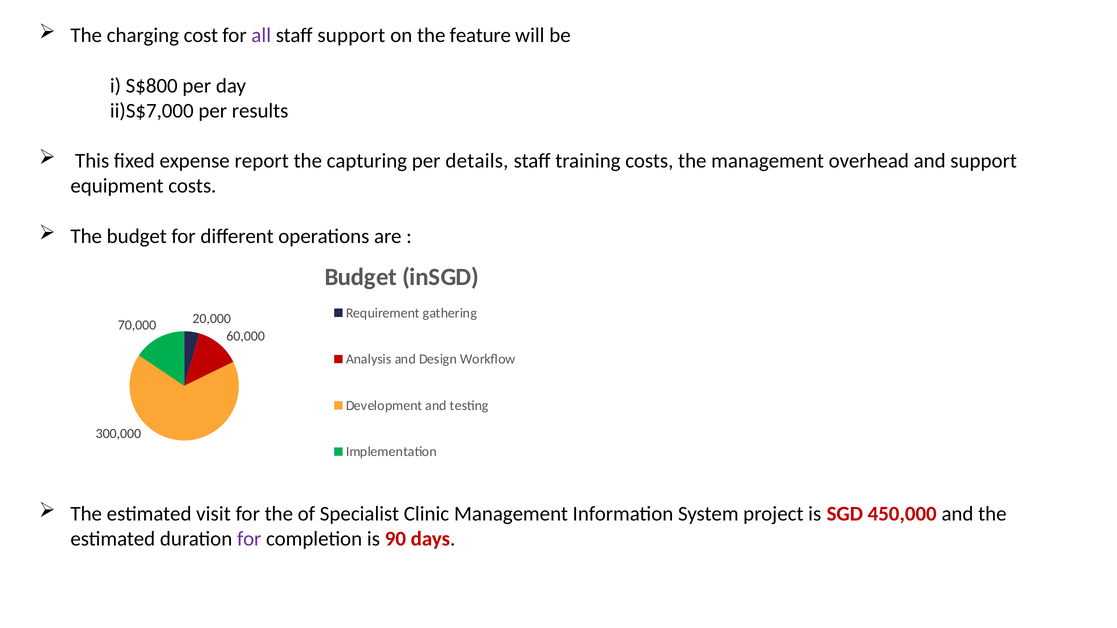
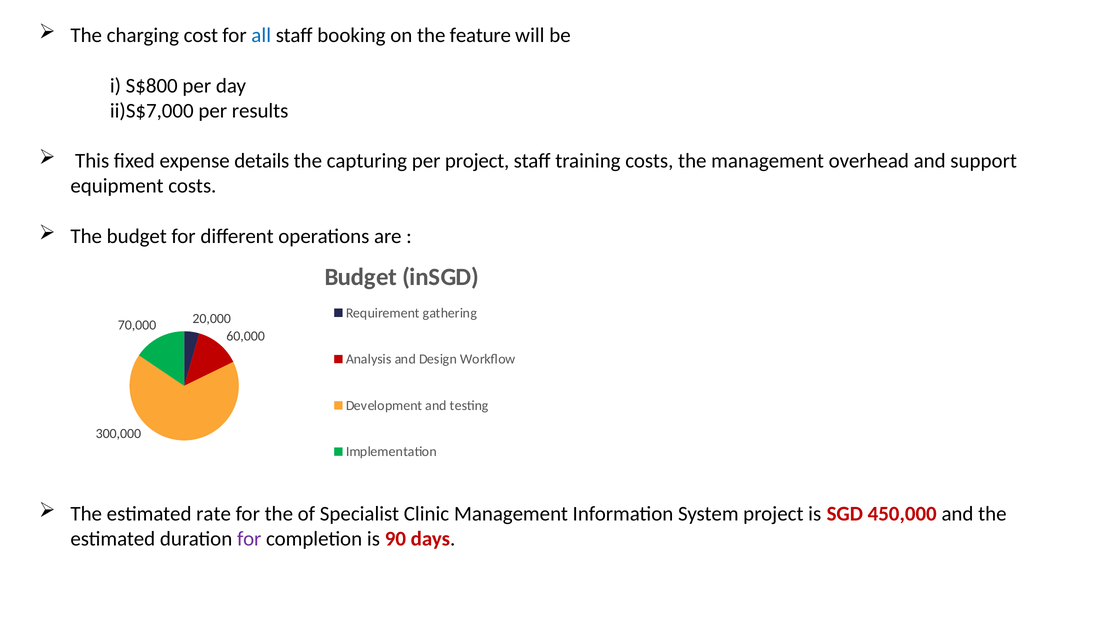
all colour: purple -> blue
staff support: support -> booking
report: report -> details
per details: details -> project
visit: visit -> rate
